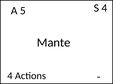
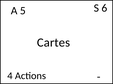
S 4: 4 -> 6
Mante: Mante -> Cartes
